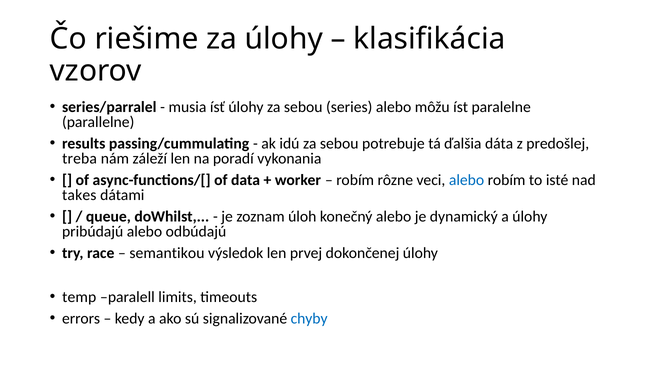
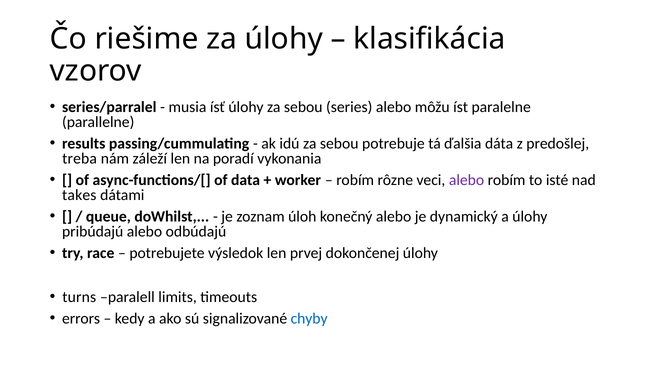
alebo at (467, 180) colour: blue -> purple
semantikou: semantikou -> potrebujete
temp: temp -> turns
